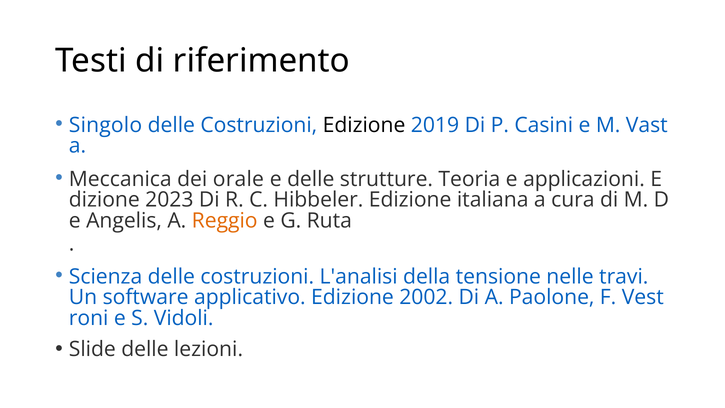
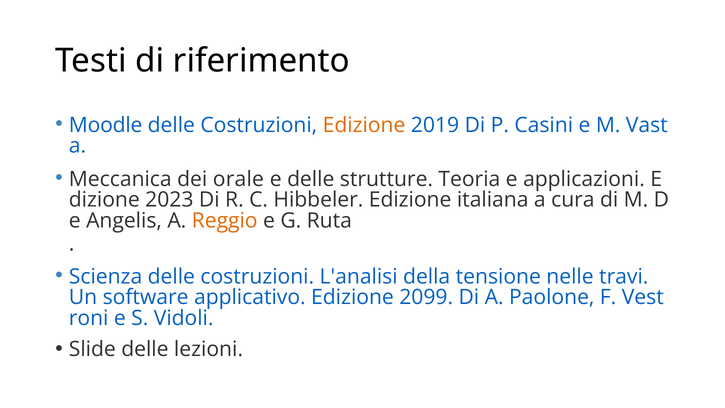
Singolo: Singolo -> Moodle
Edizione at (364, 125) colour: black -> orange
2002: 2002 -> 2099
